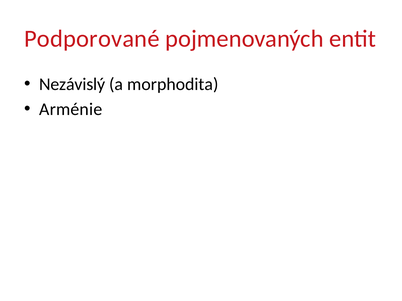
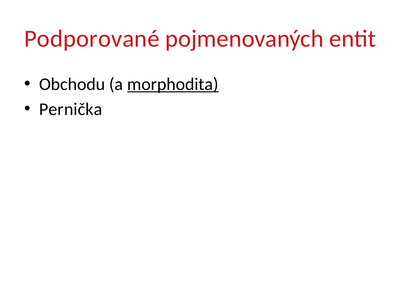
Nezávislý: Nezávislý -> Obchodu
morphodita underline: none -> present
Arménie: Arménie -> Pernička
